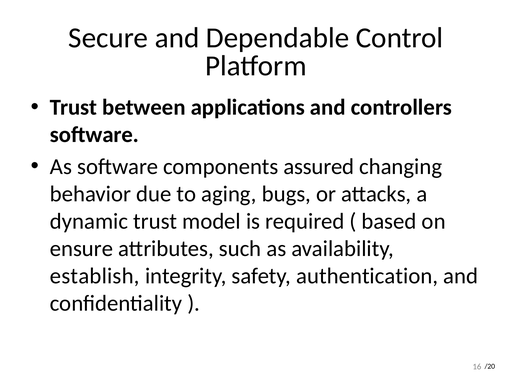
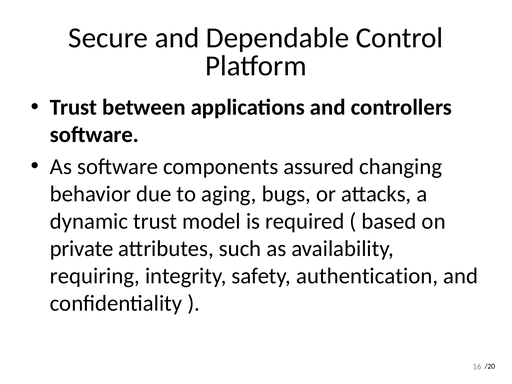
ensure: ensure -> private
establish: establish -> requiring
